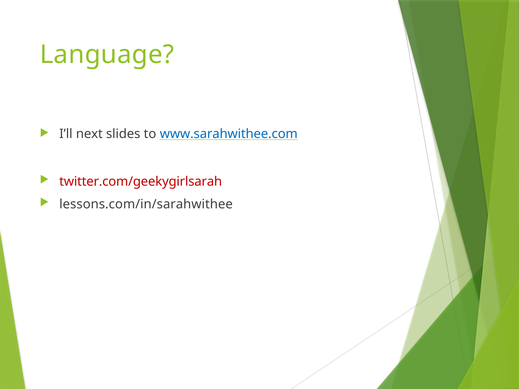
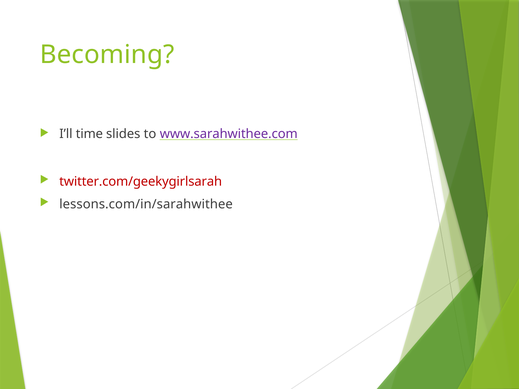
Language: Language -> Becoming
next: next -> time
www.sarahwithee.com colour: blue -> purple
